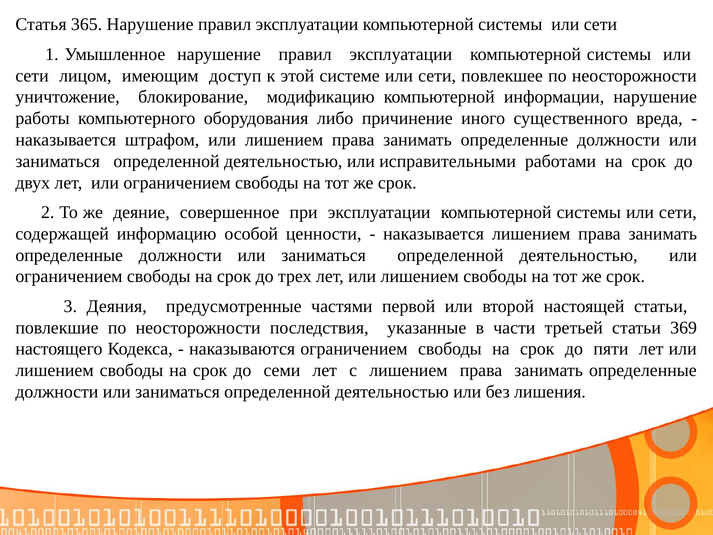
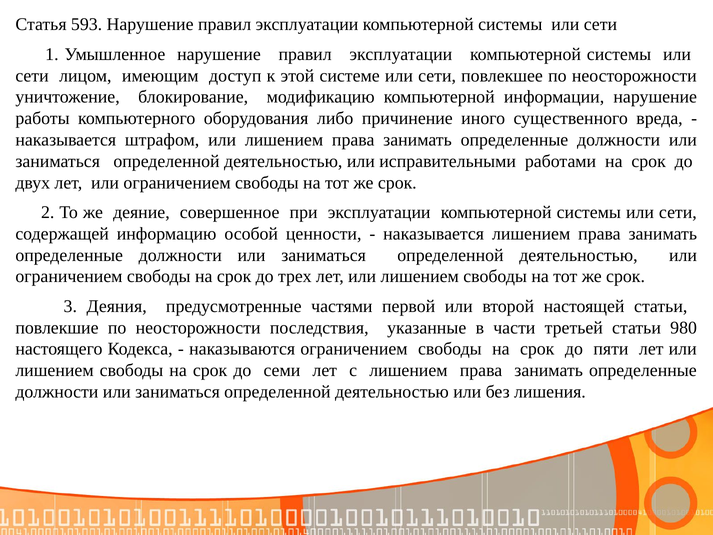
365: 365 -> 593
369: 369 -> 980
